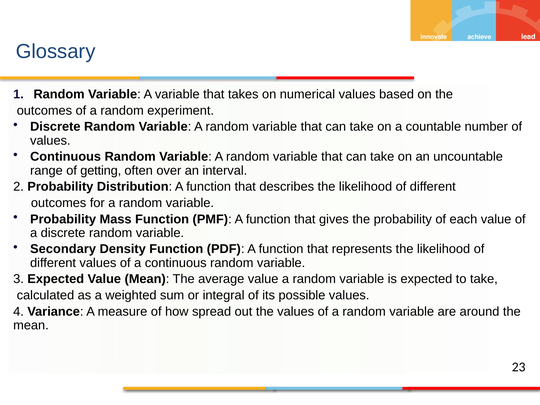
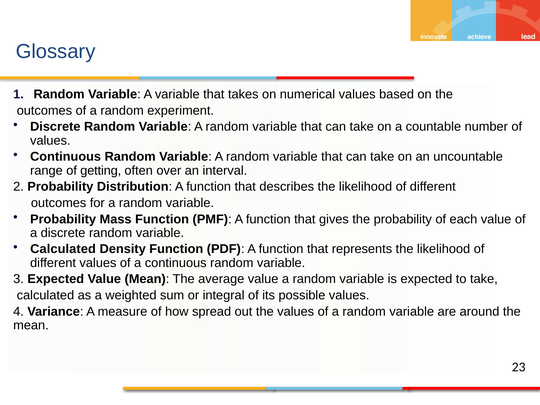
Secondary at (63, 249): Secondary -> Calculated
